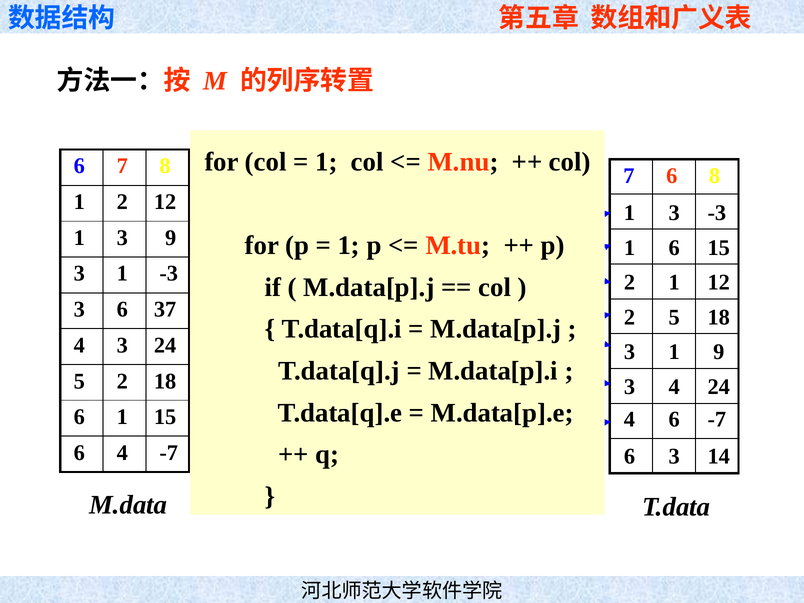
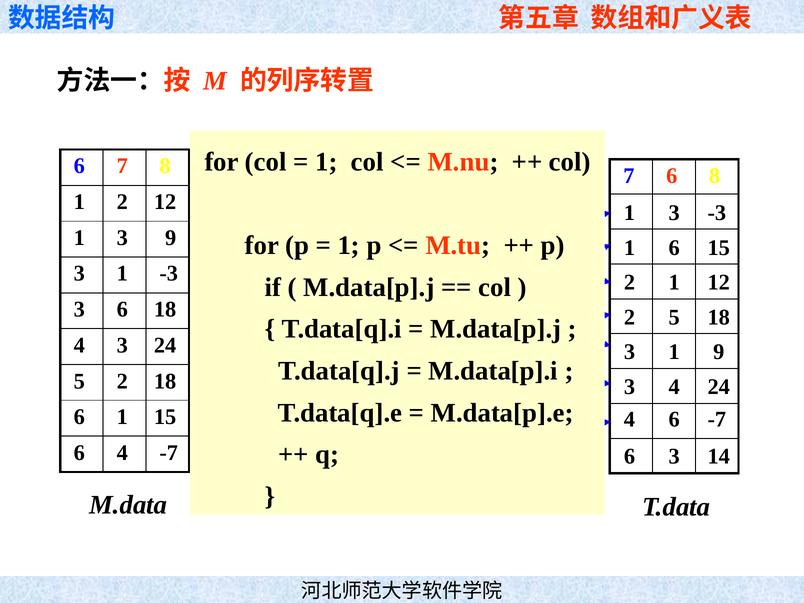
6 37: 37 -> 18
